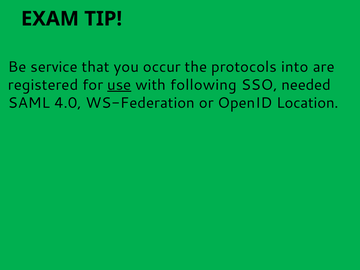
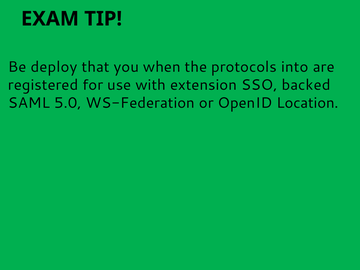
service: service -> deploy
occur: occur -> when
use underline: present -> none
following: following -> extension
needed: needed -> backed
4.0: 4.0 -> 5.0
